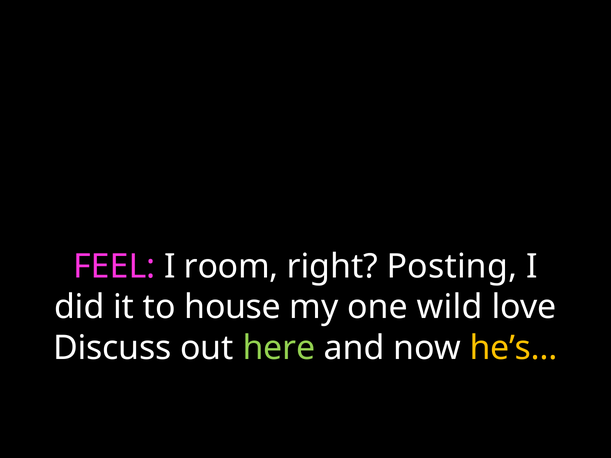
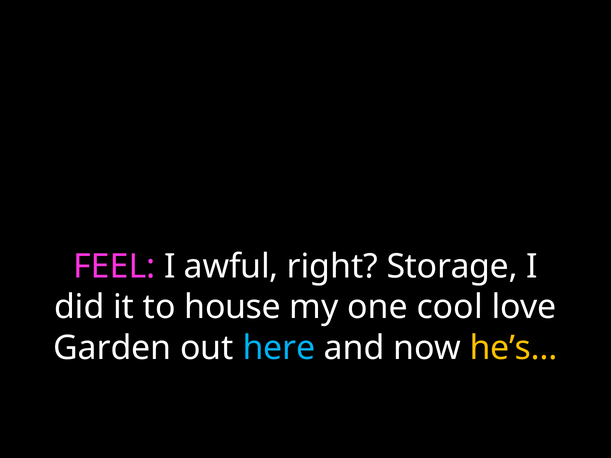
room: room -> awful
Posting: Posting -> Storage
wild: wild -> cool
Discuss: Discuss -> Garden
here colour: light green -> light blue
